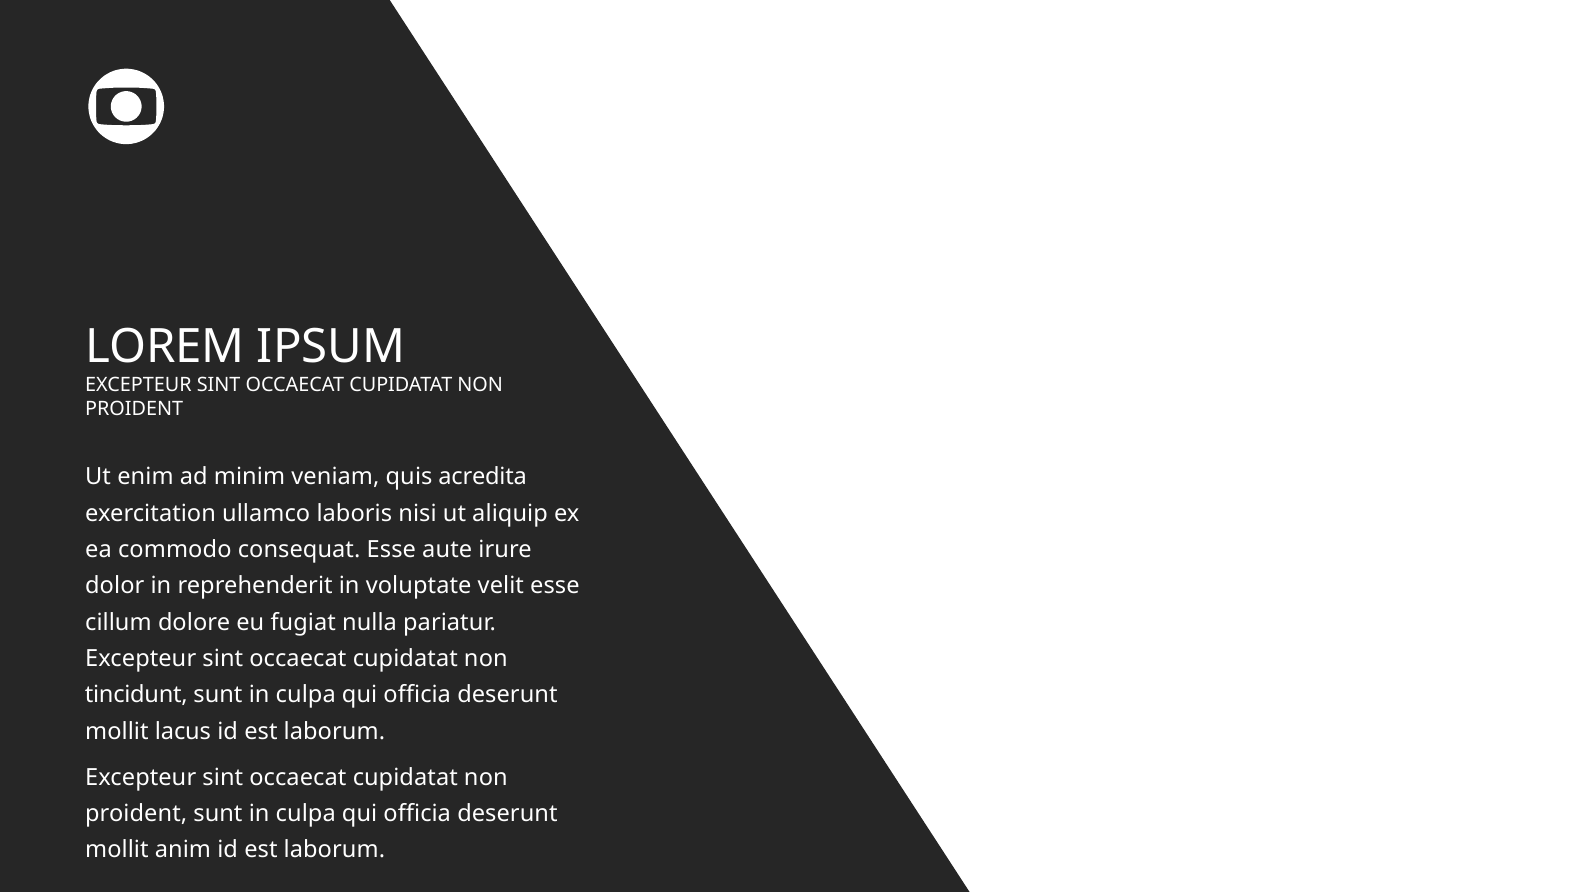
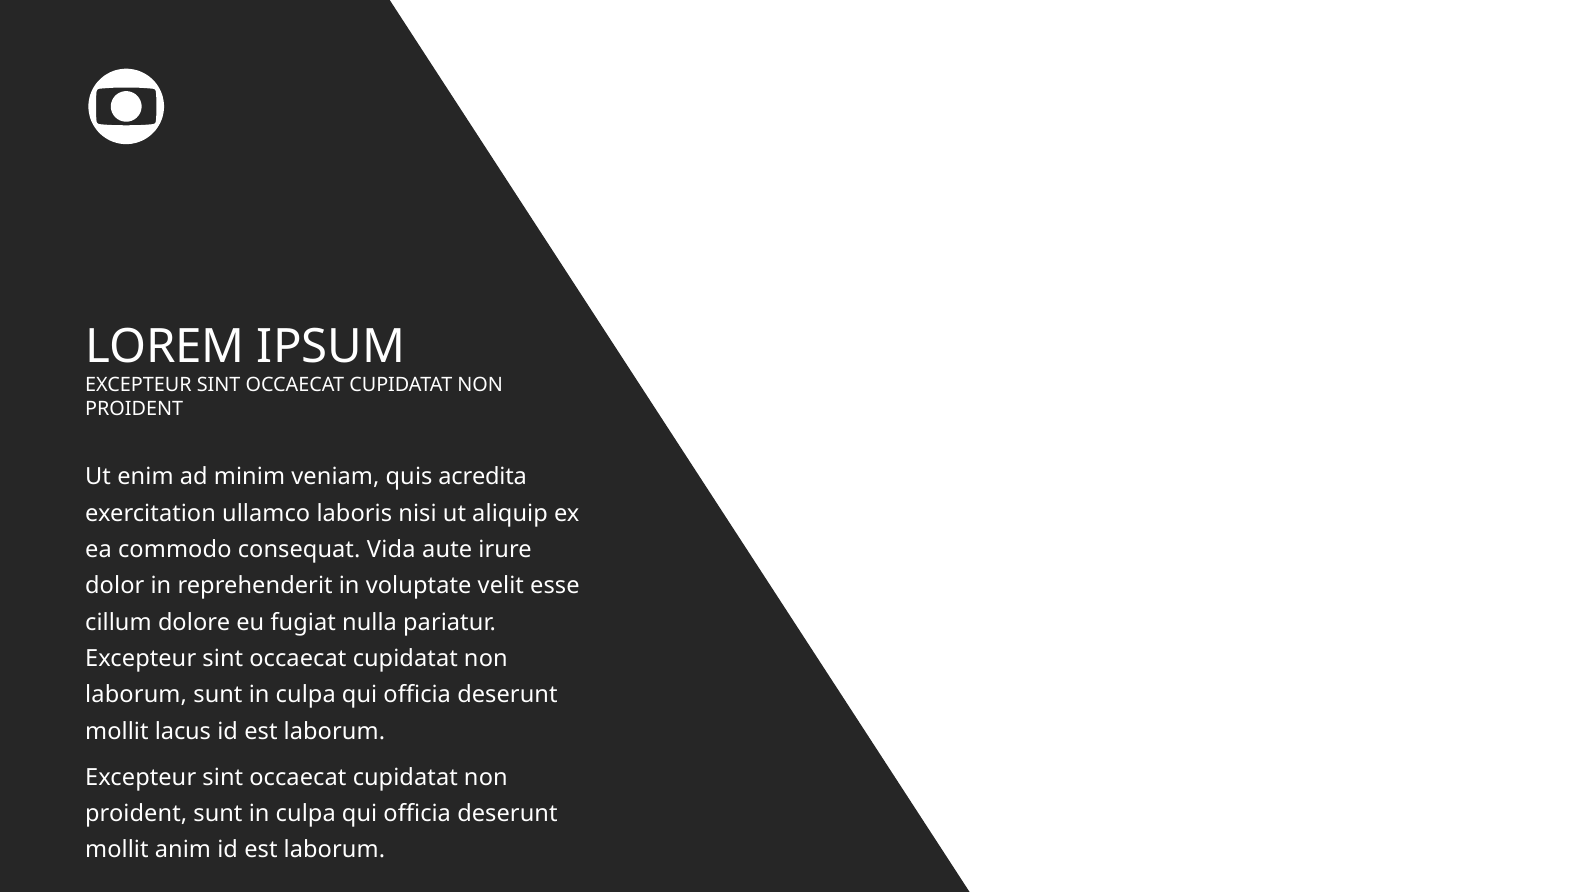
consequat Esse: Esse -> Vida
tincidunt at (136, 695): tincidunt -> laborum
